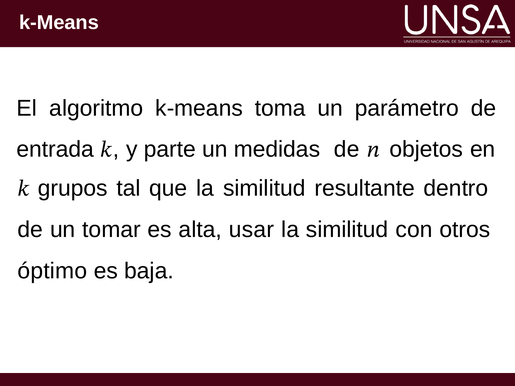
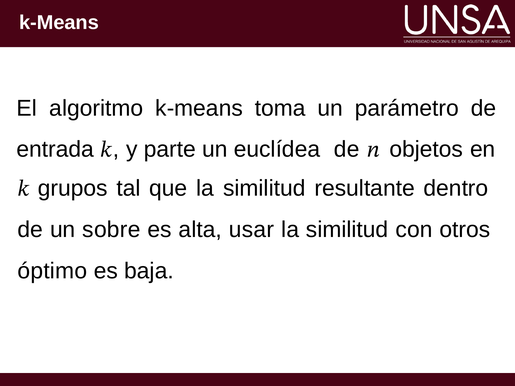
medidas: medidas -> euclídea
tomar: tomar -> sobre
